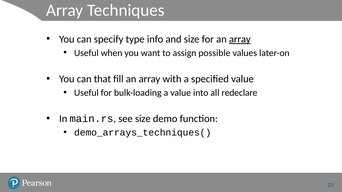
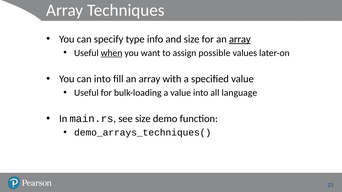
when underline: none -> present
can that: that -> into
redeclare: redeclare -> language
